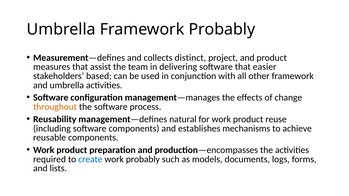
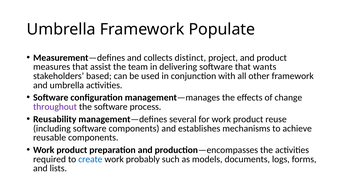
Framework Probably: Probably -> Populate
easier: easier -> wants
throughout colour: orange -> purple
natural: natural -> several
